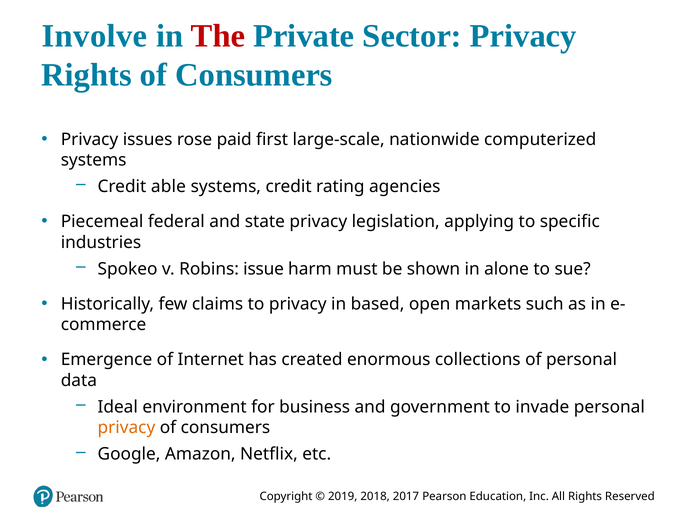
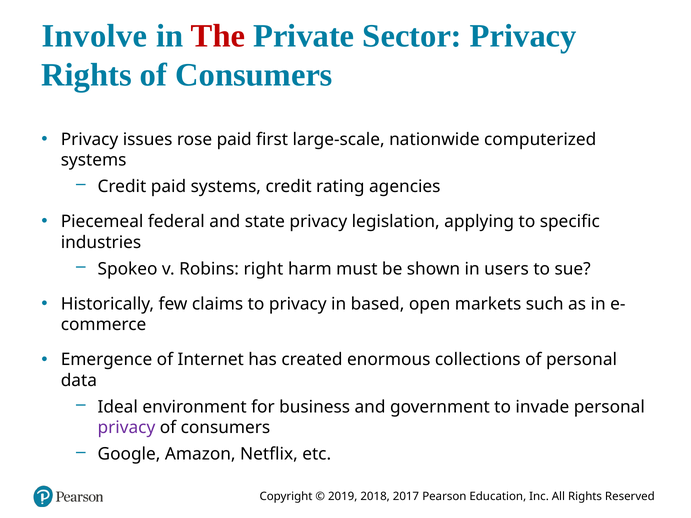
Credit able: able -> paid
issue: issue -> right
alone: alone -> users
privacy at (126, 428) colour: orange -> purple
